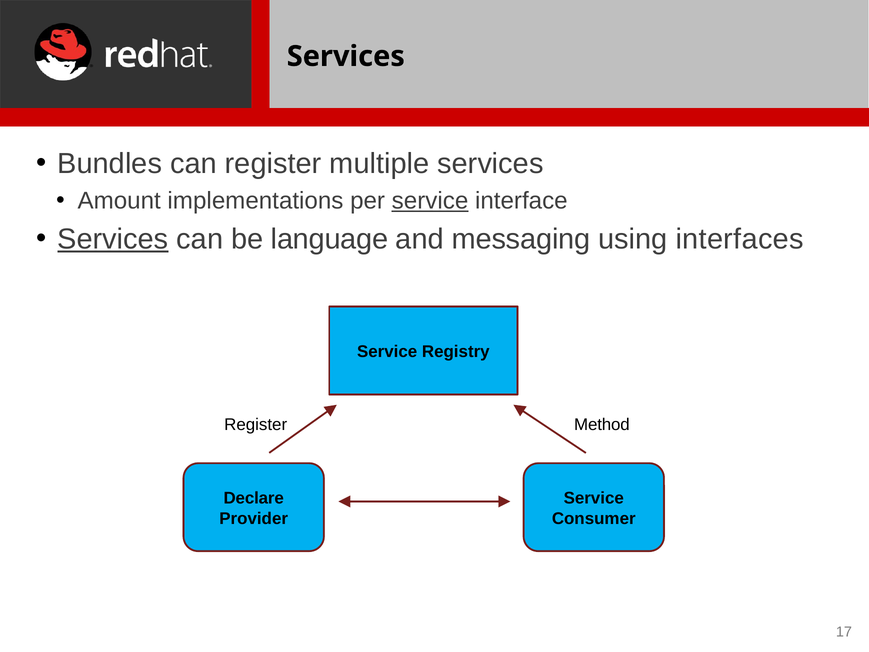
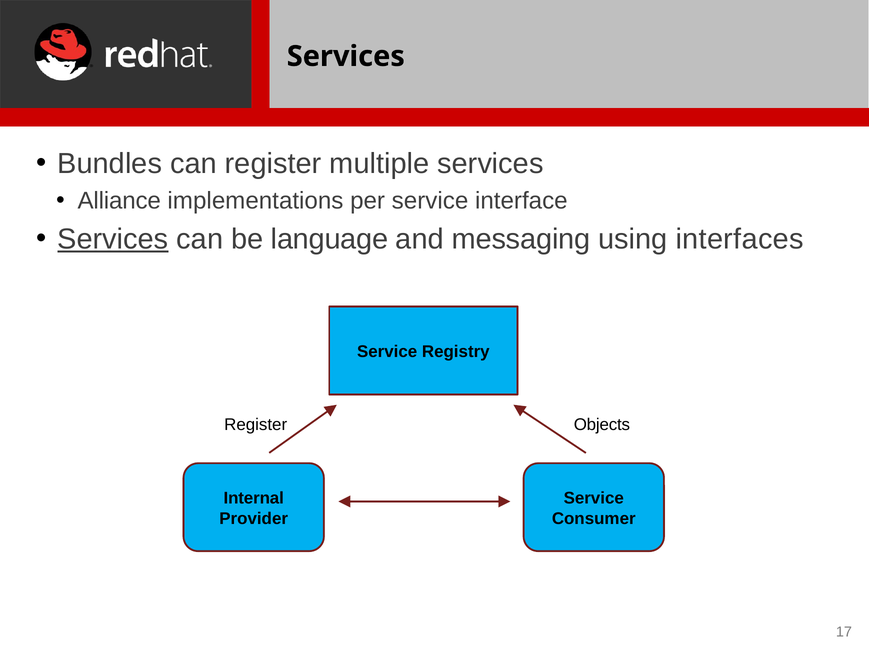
Amount: Amount -> Alliance
service at (430, 201) underline: present -> none
Method: Method -> Objects
Declare: Declare -> Internal
